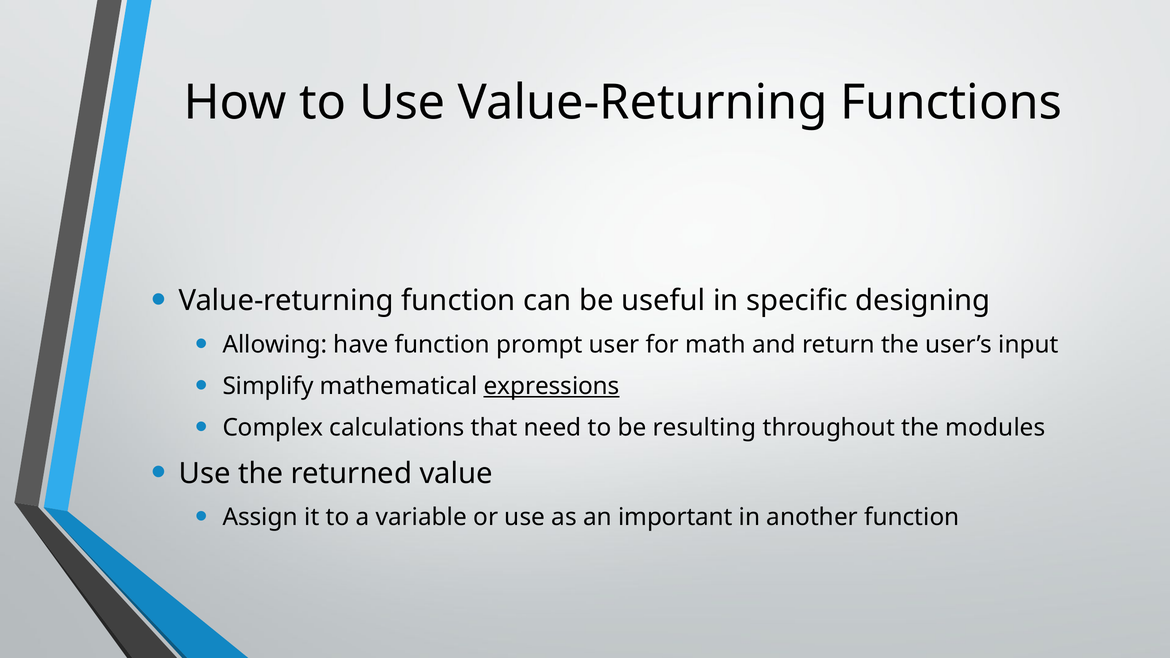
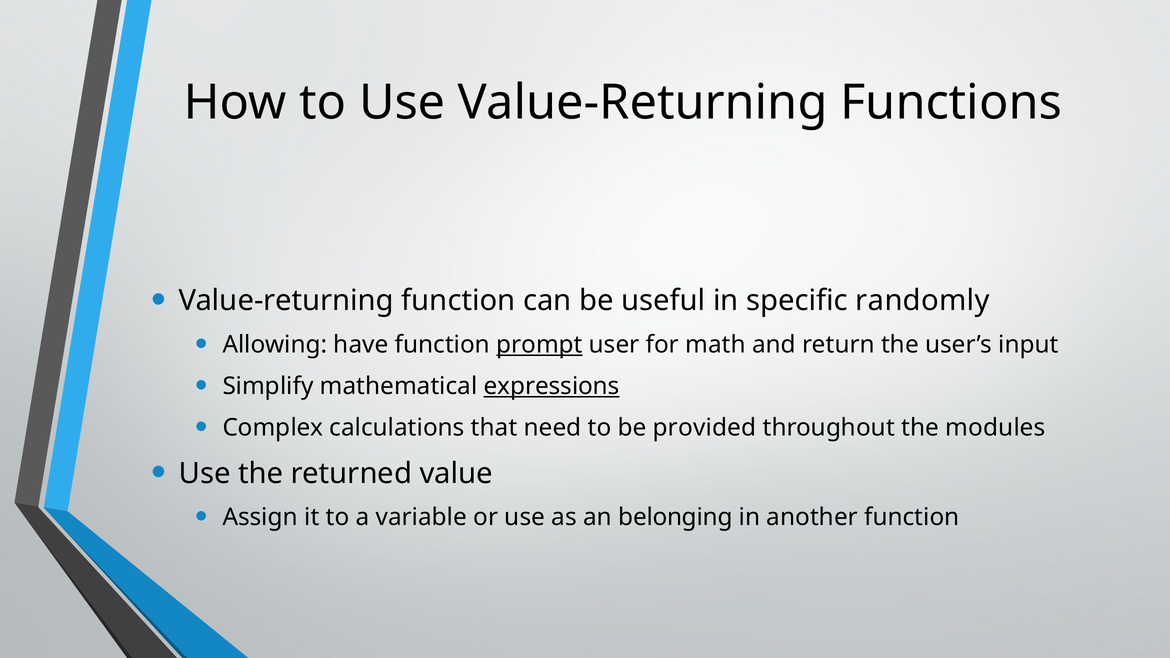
designing: designing -> randomly
prompt underline: none -> present
resulting: resulting -> provided
important: important -> belonging
